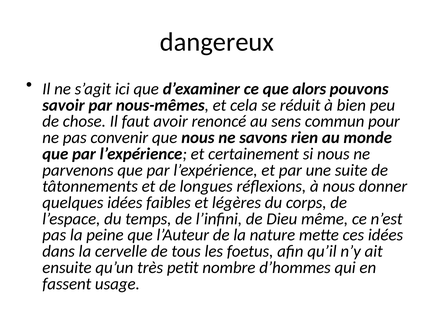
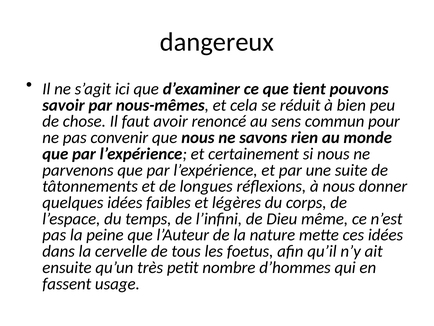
alors: alors -> tient
